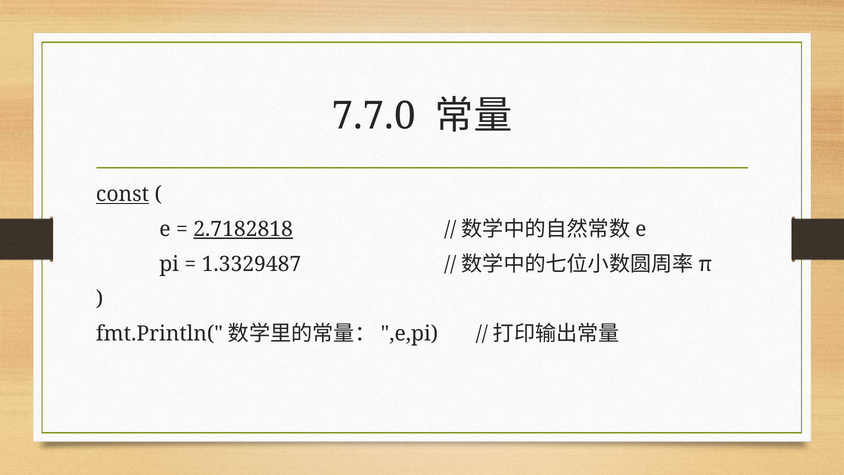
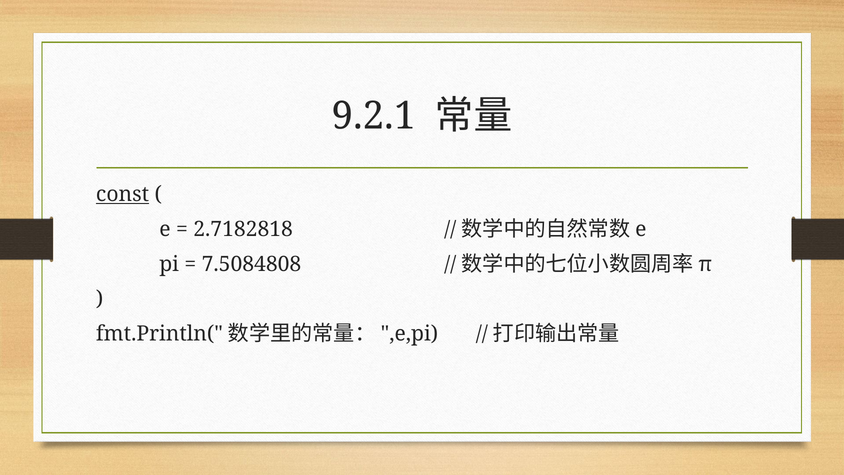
7.7.0: 7.7.0 -> 9.2.1
2.7182818 underline: present -> none
1.3329487: 1.3329487 -> 7.5084808
